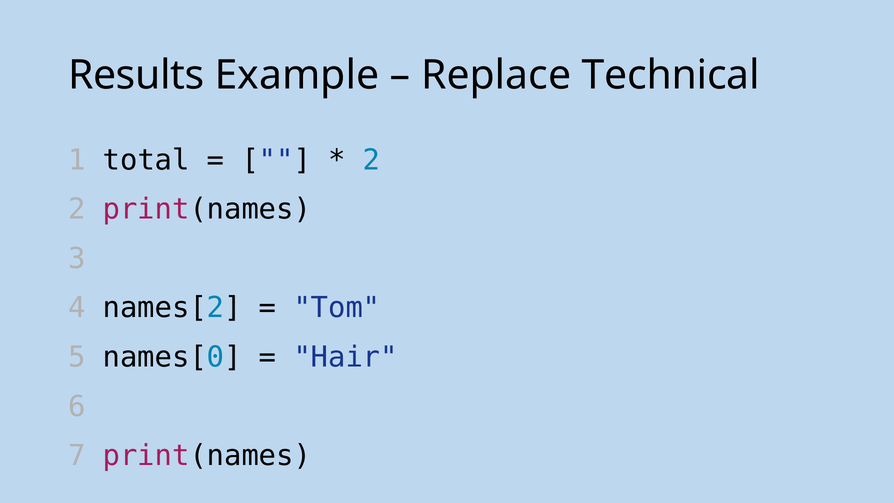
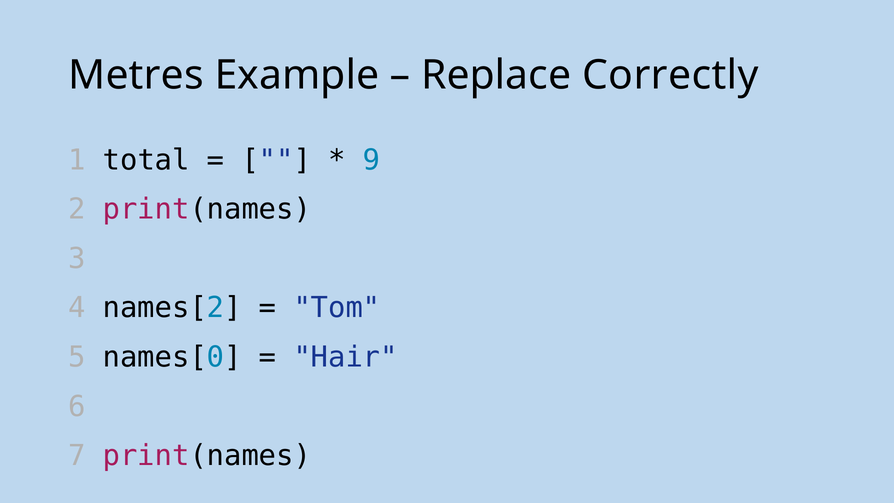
Results: Results -> Metres
Technical: Technical -> Correctly
2 at (372, 160): 2 -> 9
